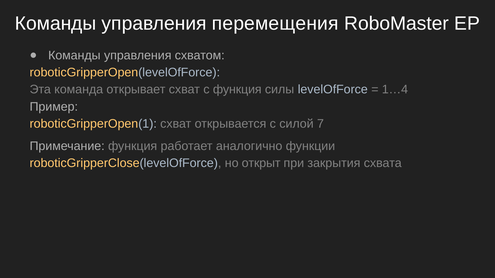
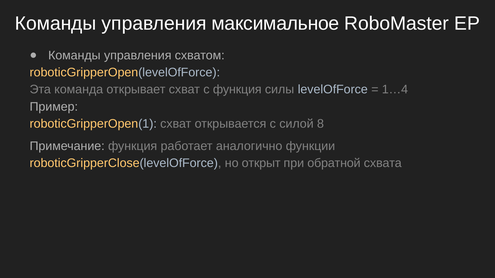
перемещения: перемещения -> максимальное
7: 7 -> 8
закрытия: закрытия -> обратной
